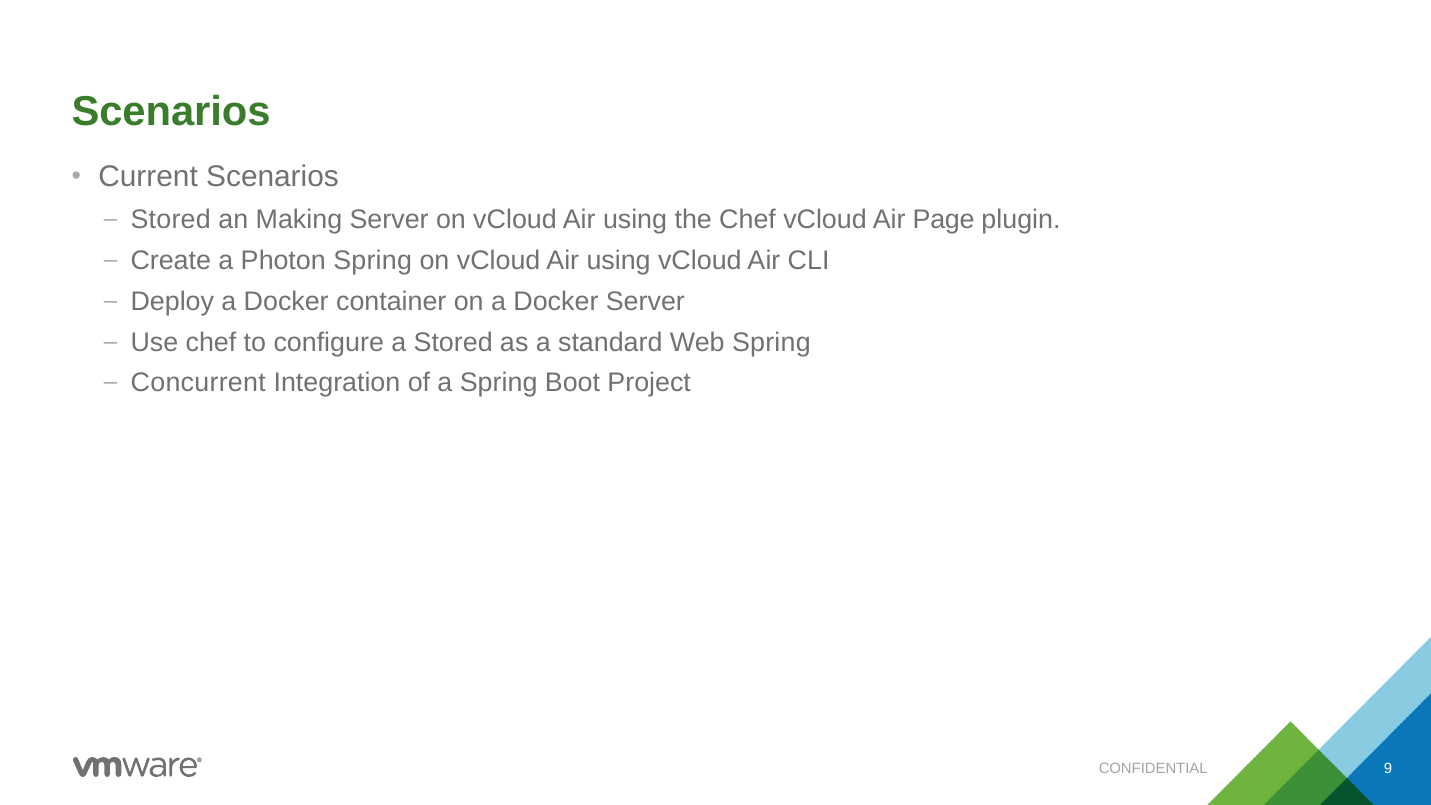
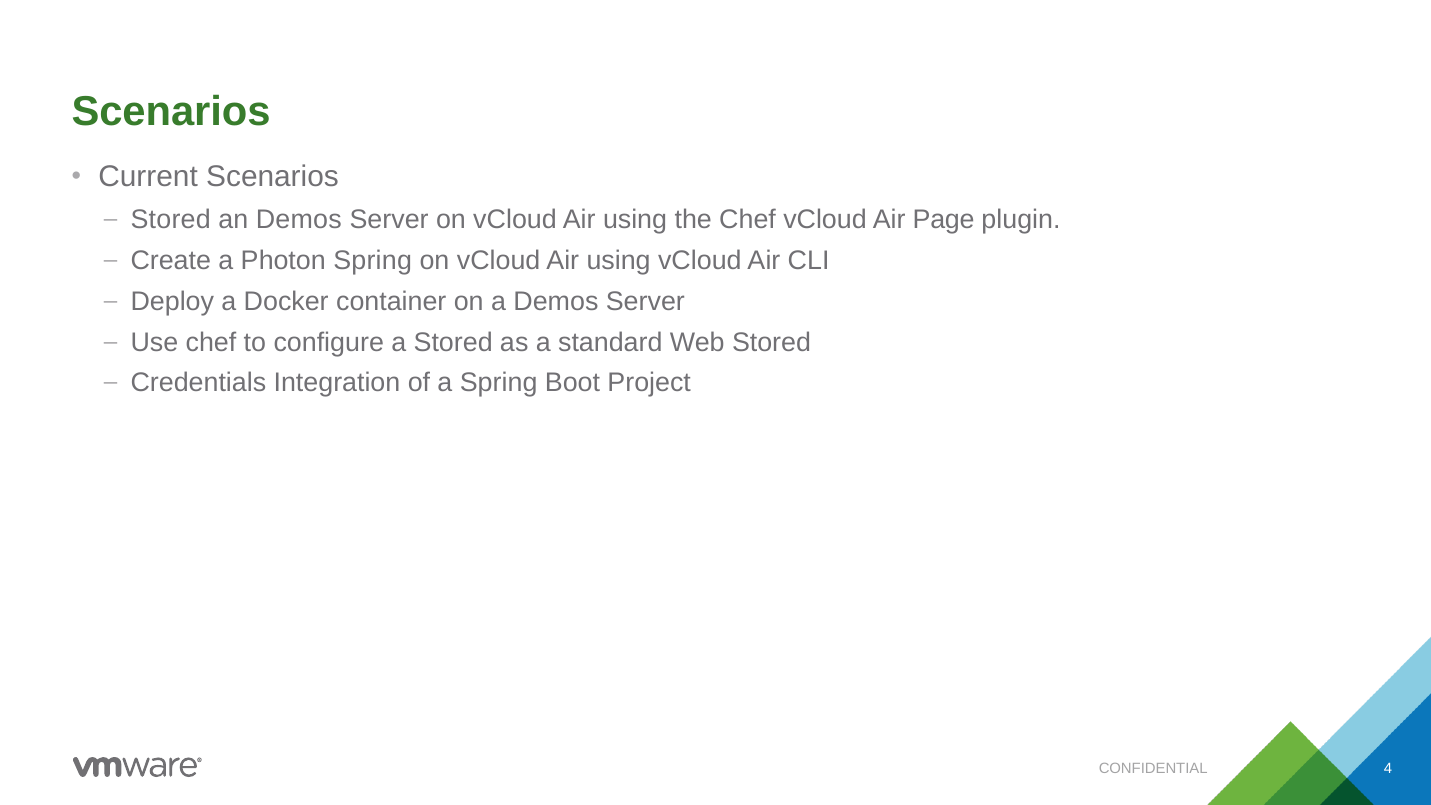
an Making: Making -> Demos
on a Docker: Docker -> Demos
Web Spring: Spring -> Stored
Concurrent: Concurrent -> Credentials
9: 9 -> 4
